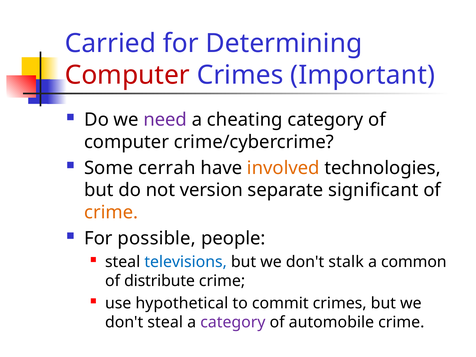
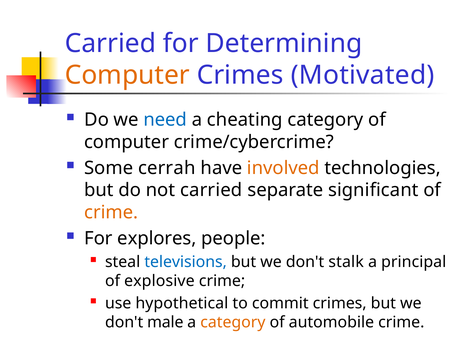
Computer at (127, 75) colour: red -> orange
Important: Important -> Motivated
need colour: purple -> blue
not version: version -> carried
possible: possible -> explores
common: common -> principal
distribute: distribute -> explosive
don't steal: steal -> male
category at (233, 322) colour: purple -> orange
